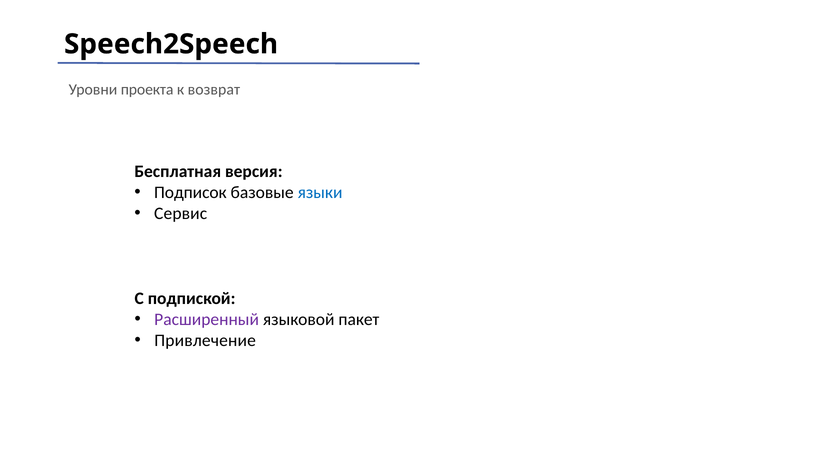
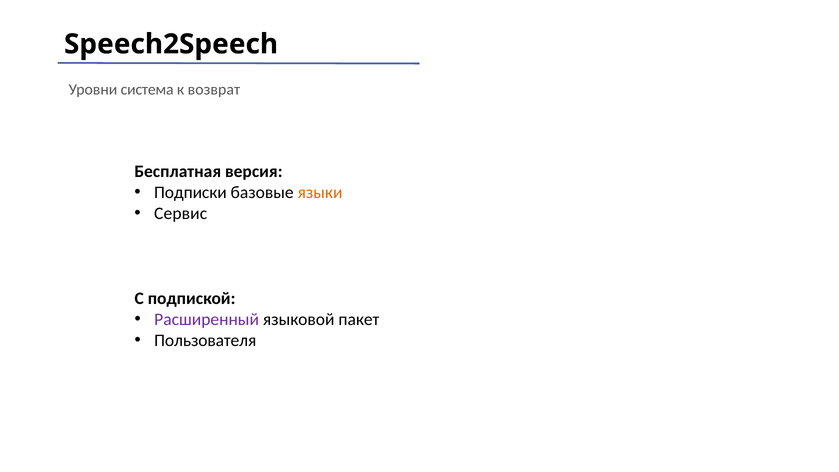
проекта: проекта -> система
Подписок: Подписок -> Подписки
языки colour: blue -> orange
Привлечение: Привлечение -> Пользователя
